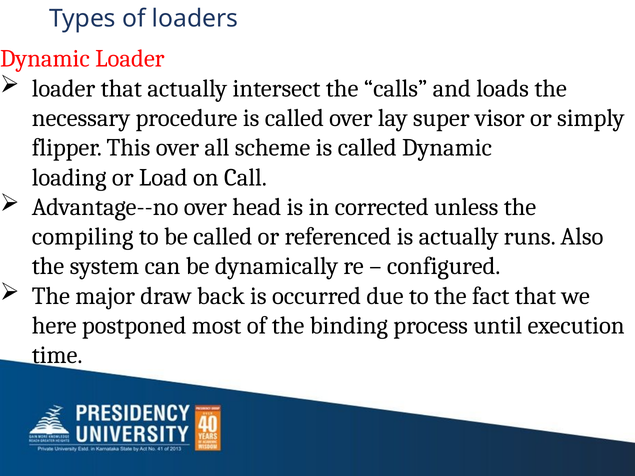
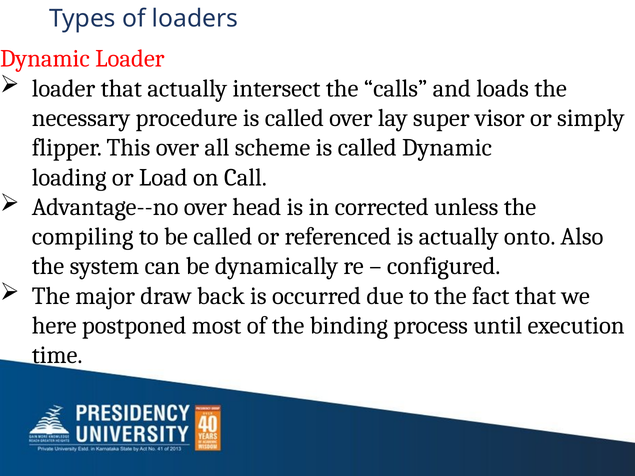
runs: runs -> onto
